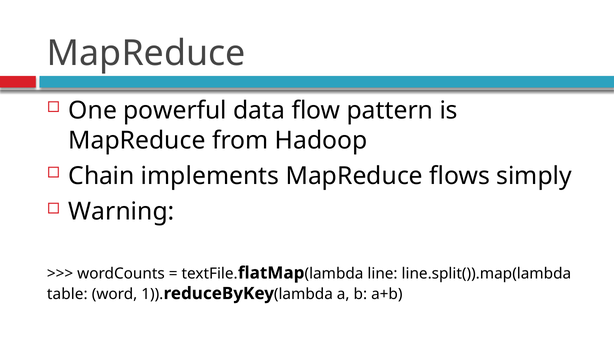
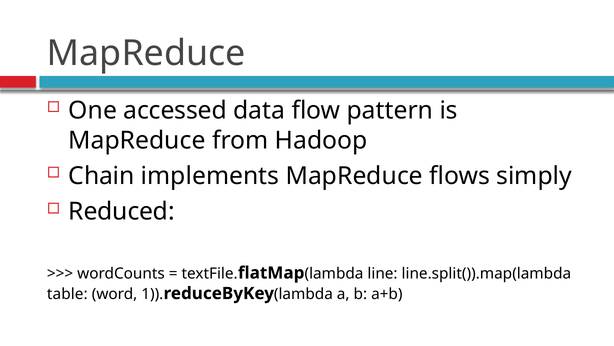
powerful: powerful -> accessed
Warning: Warning -> Reduced
